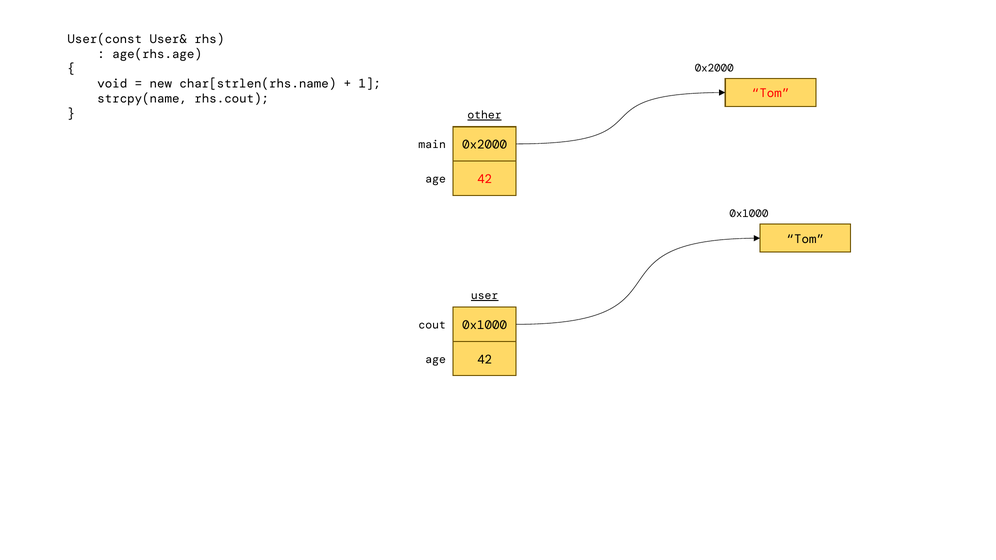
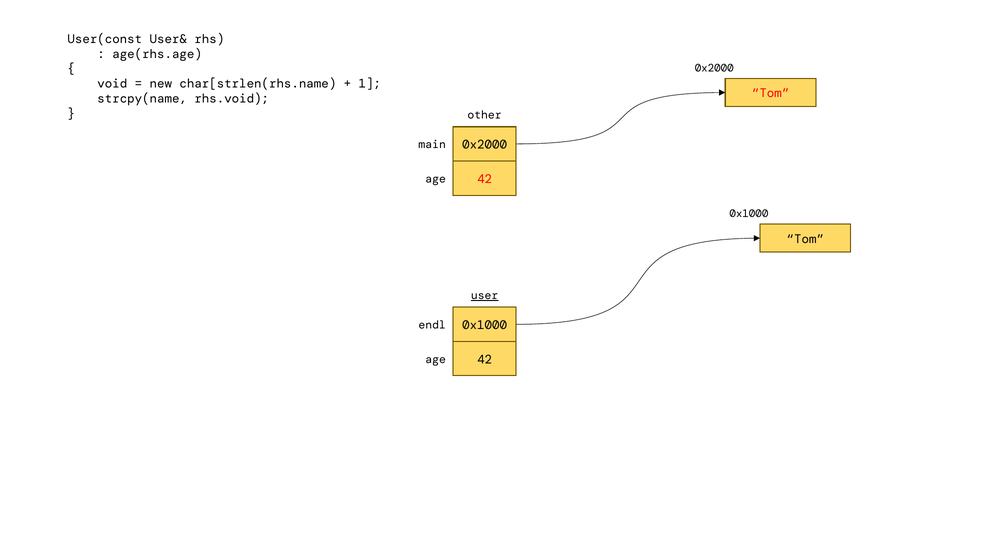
rhs.cout: rhs.cout -> rhs.void
other underline: present -> none
cout: cout -> endl
